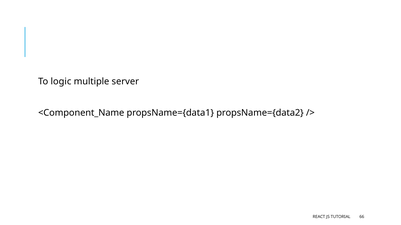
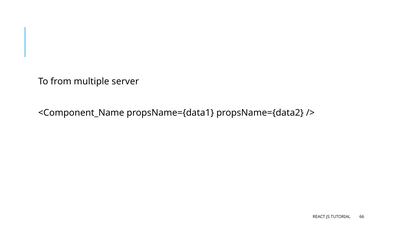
logic: logic -> from
